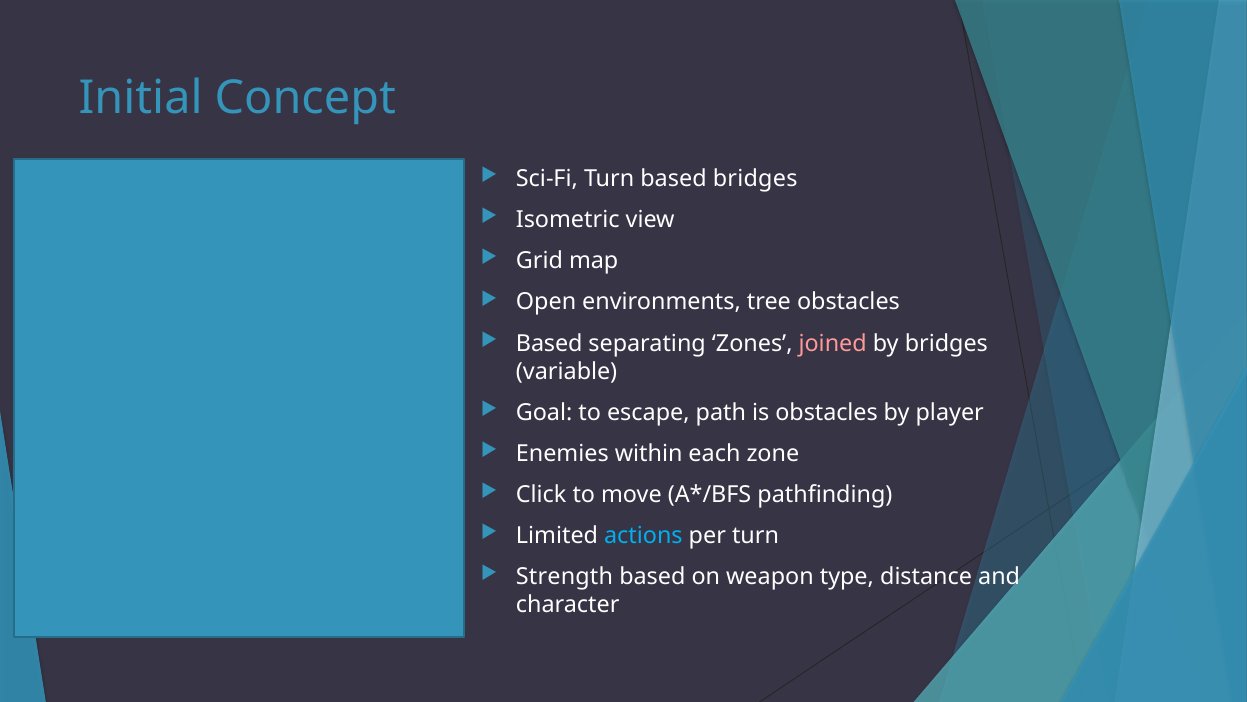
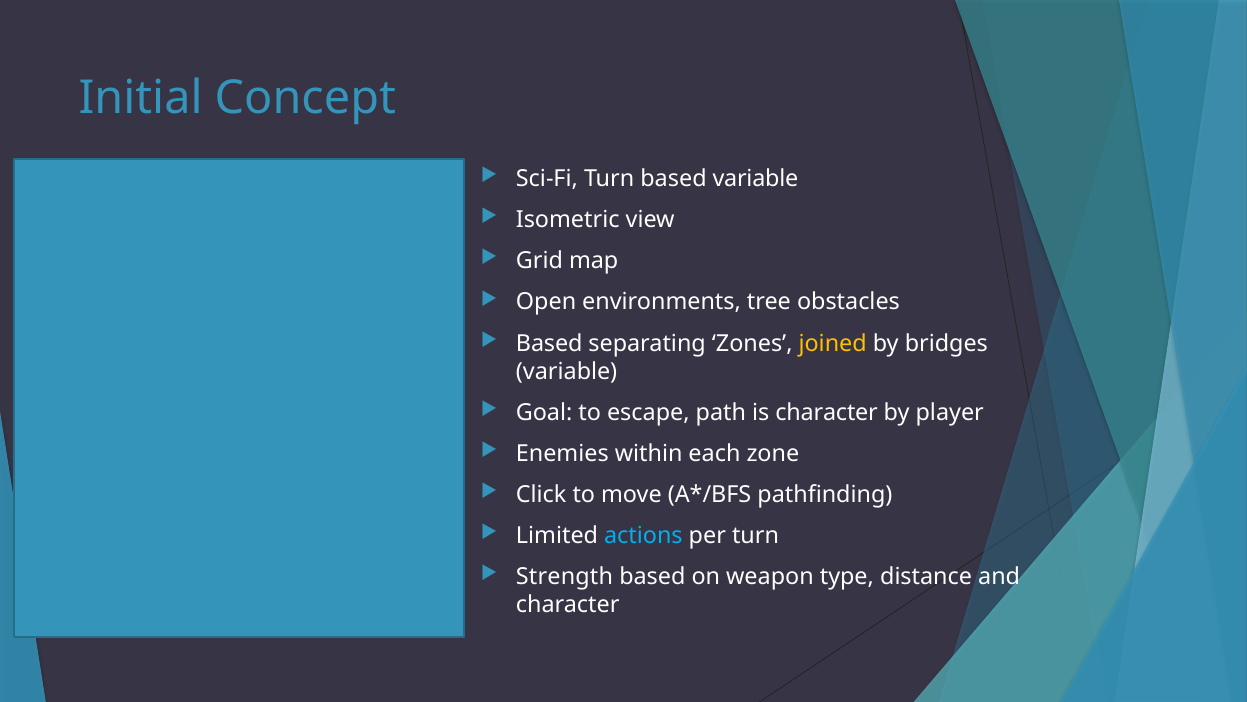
based bridges: bridges -> variable
joined colour: pink -> yellow
is obstacles: obstacles -> character
